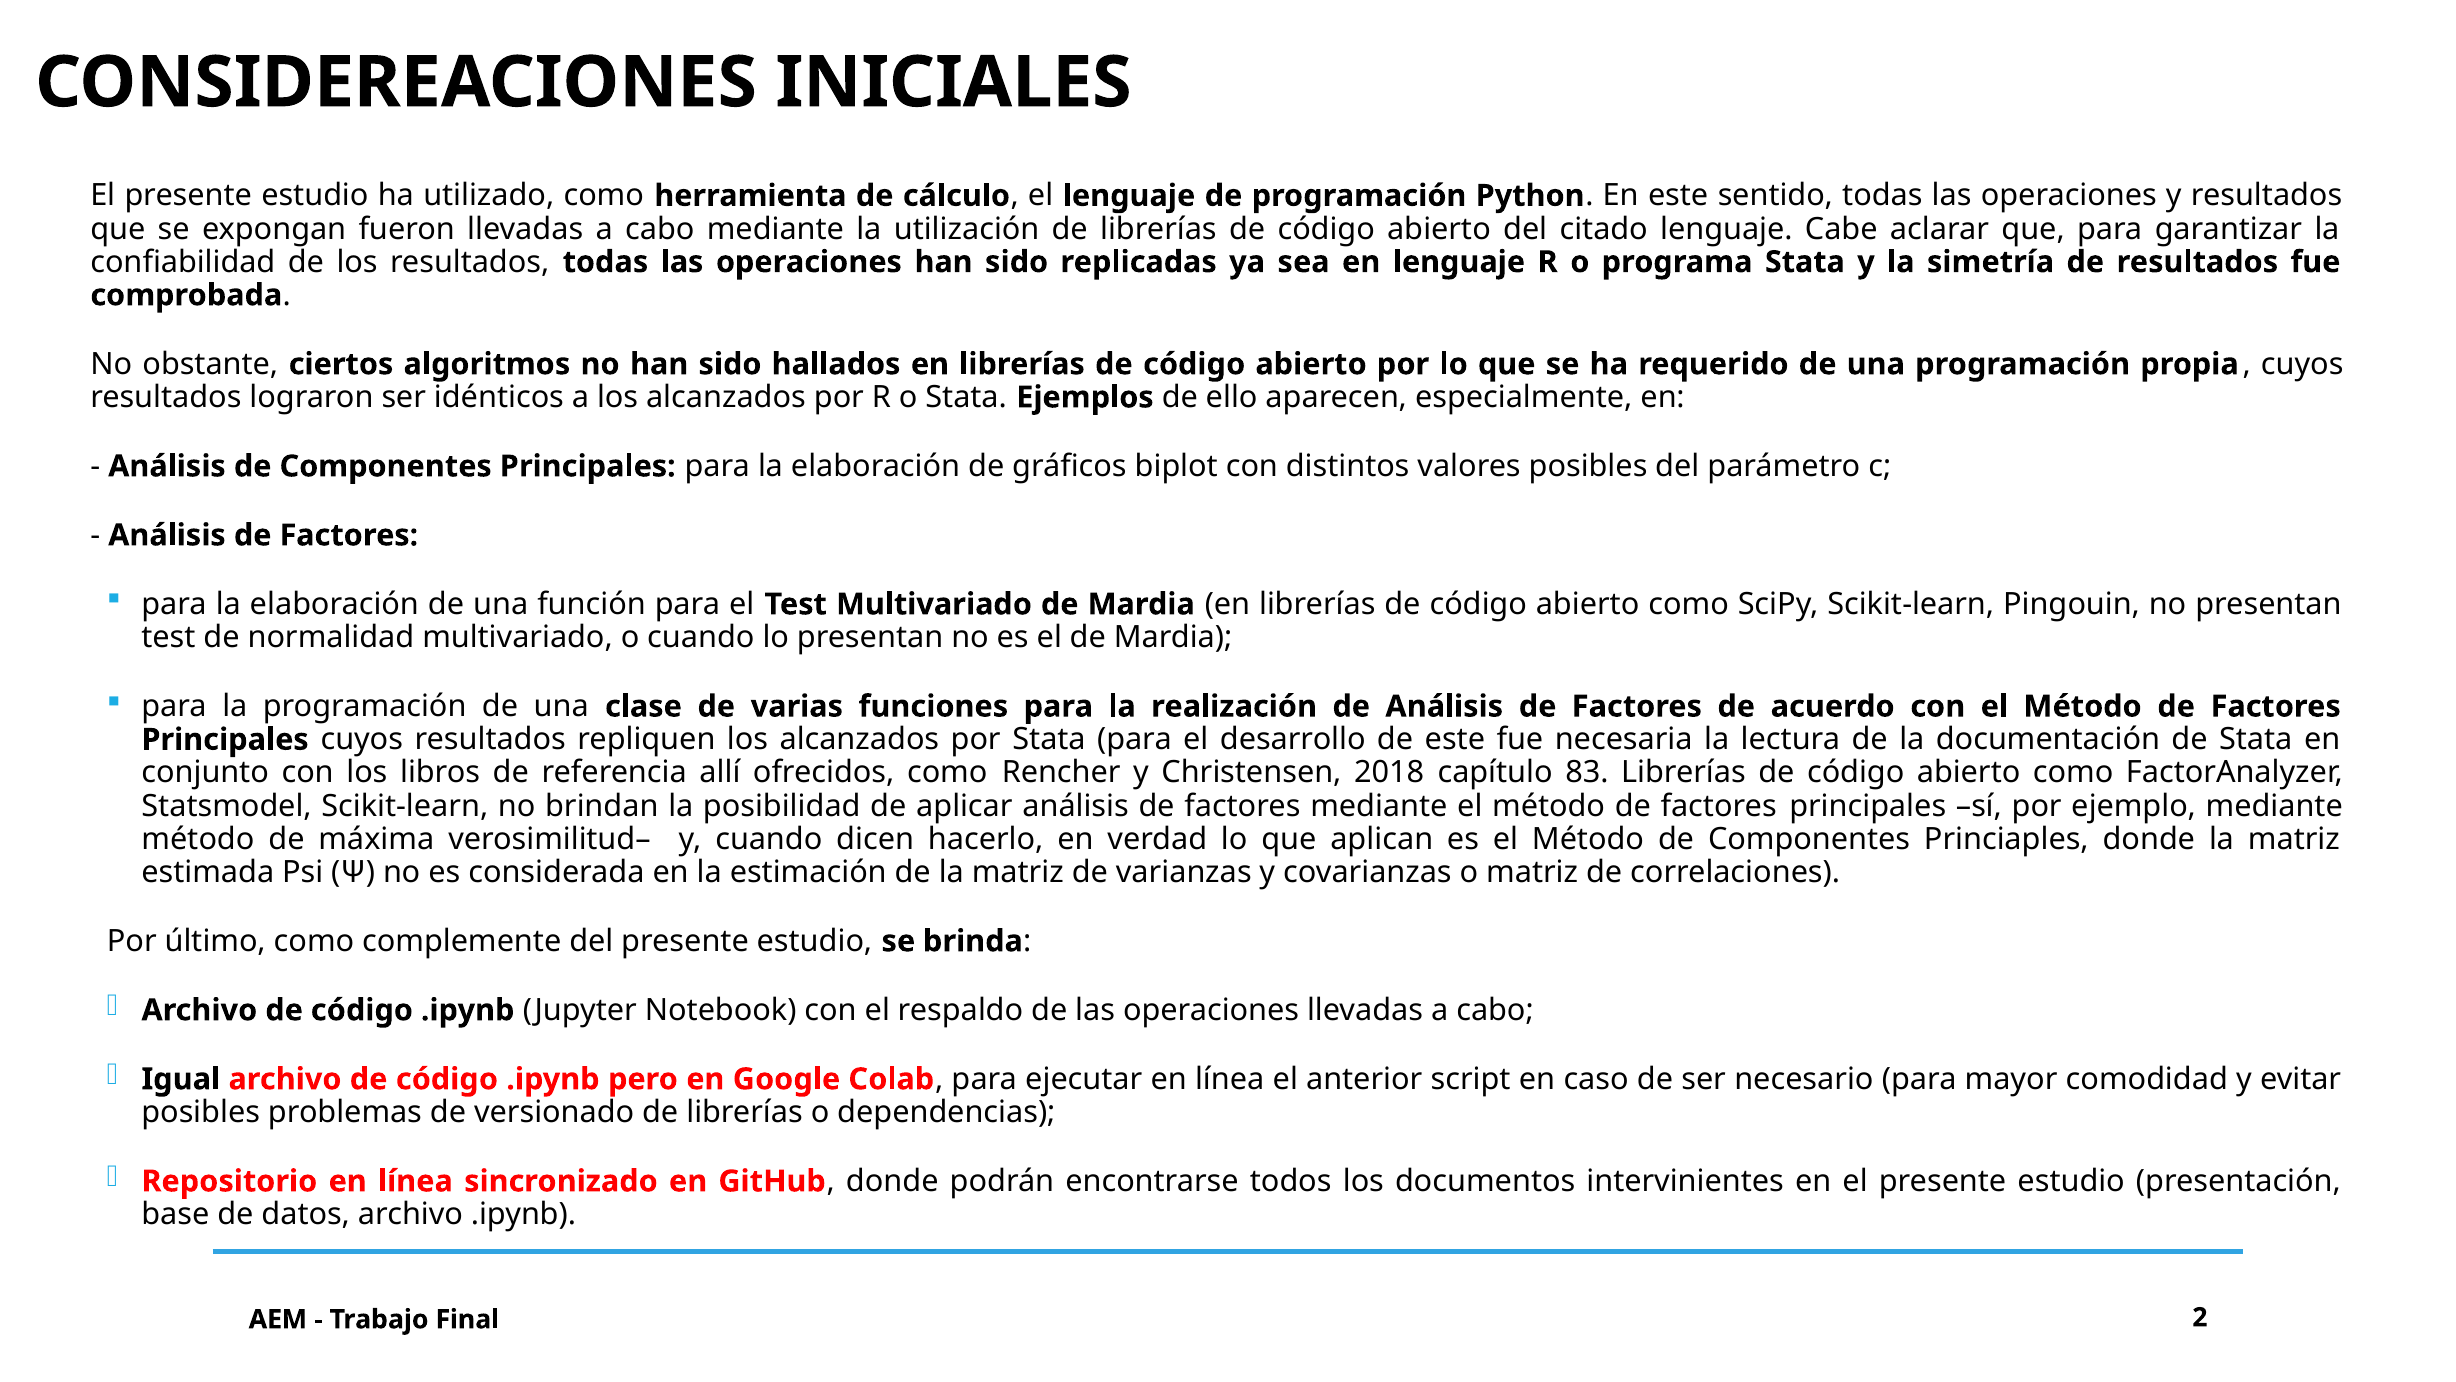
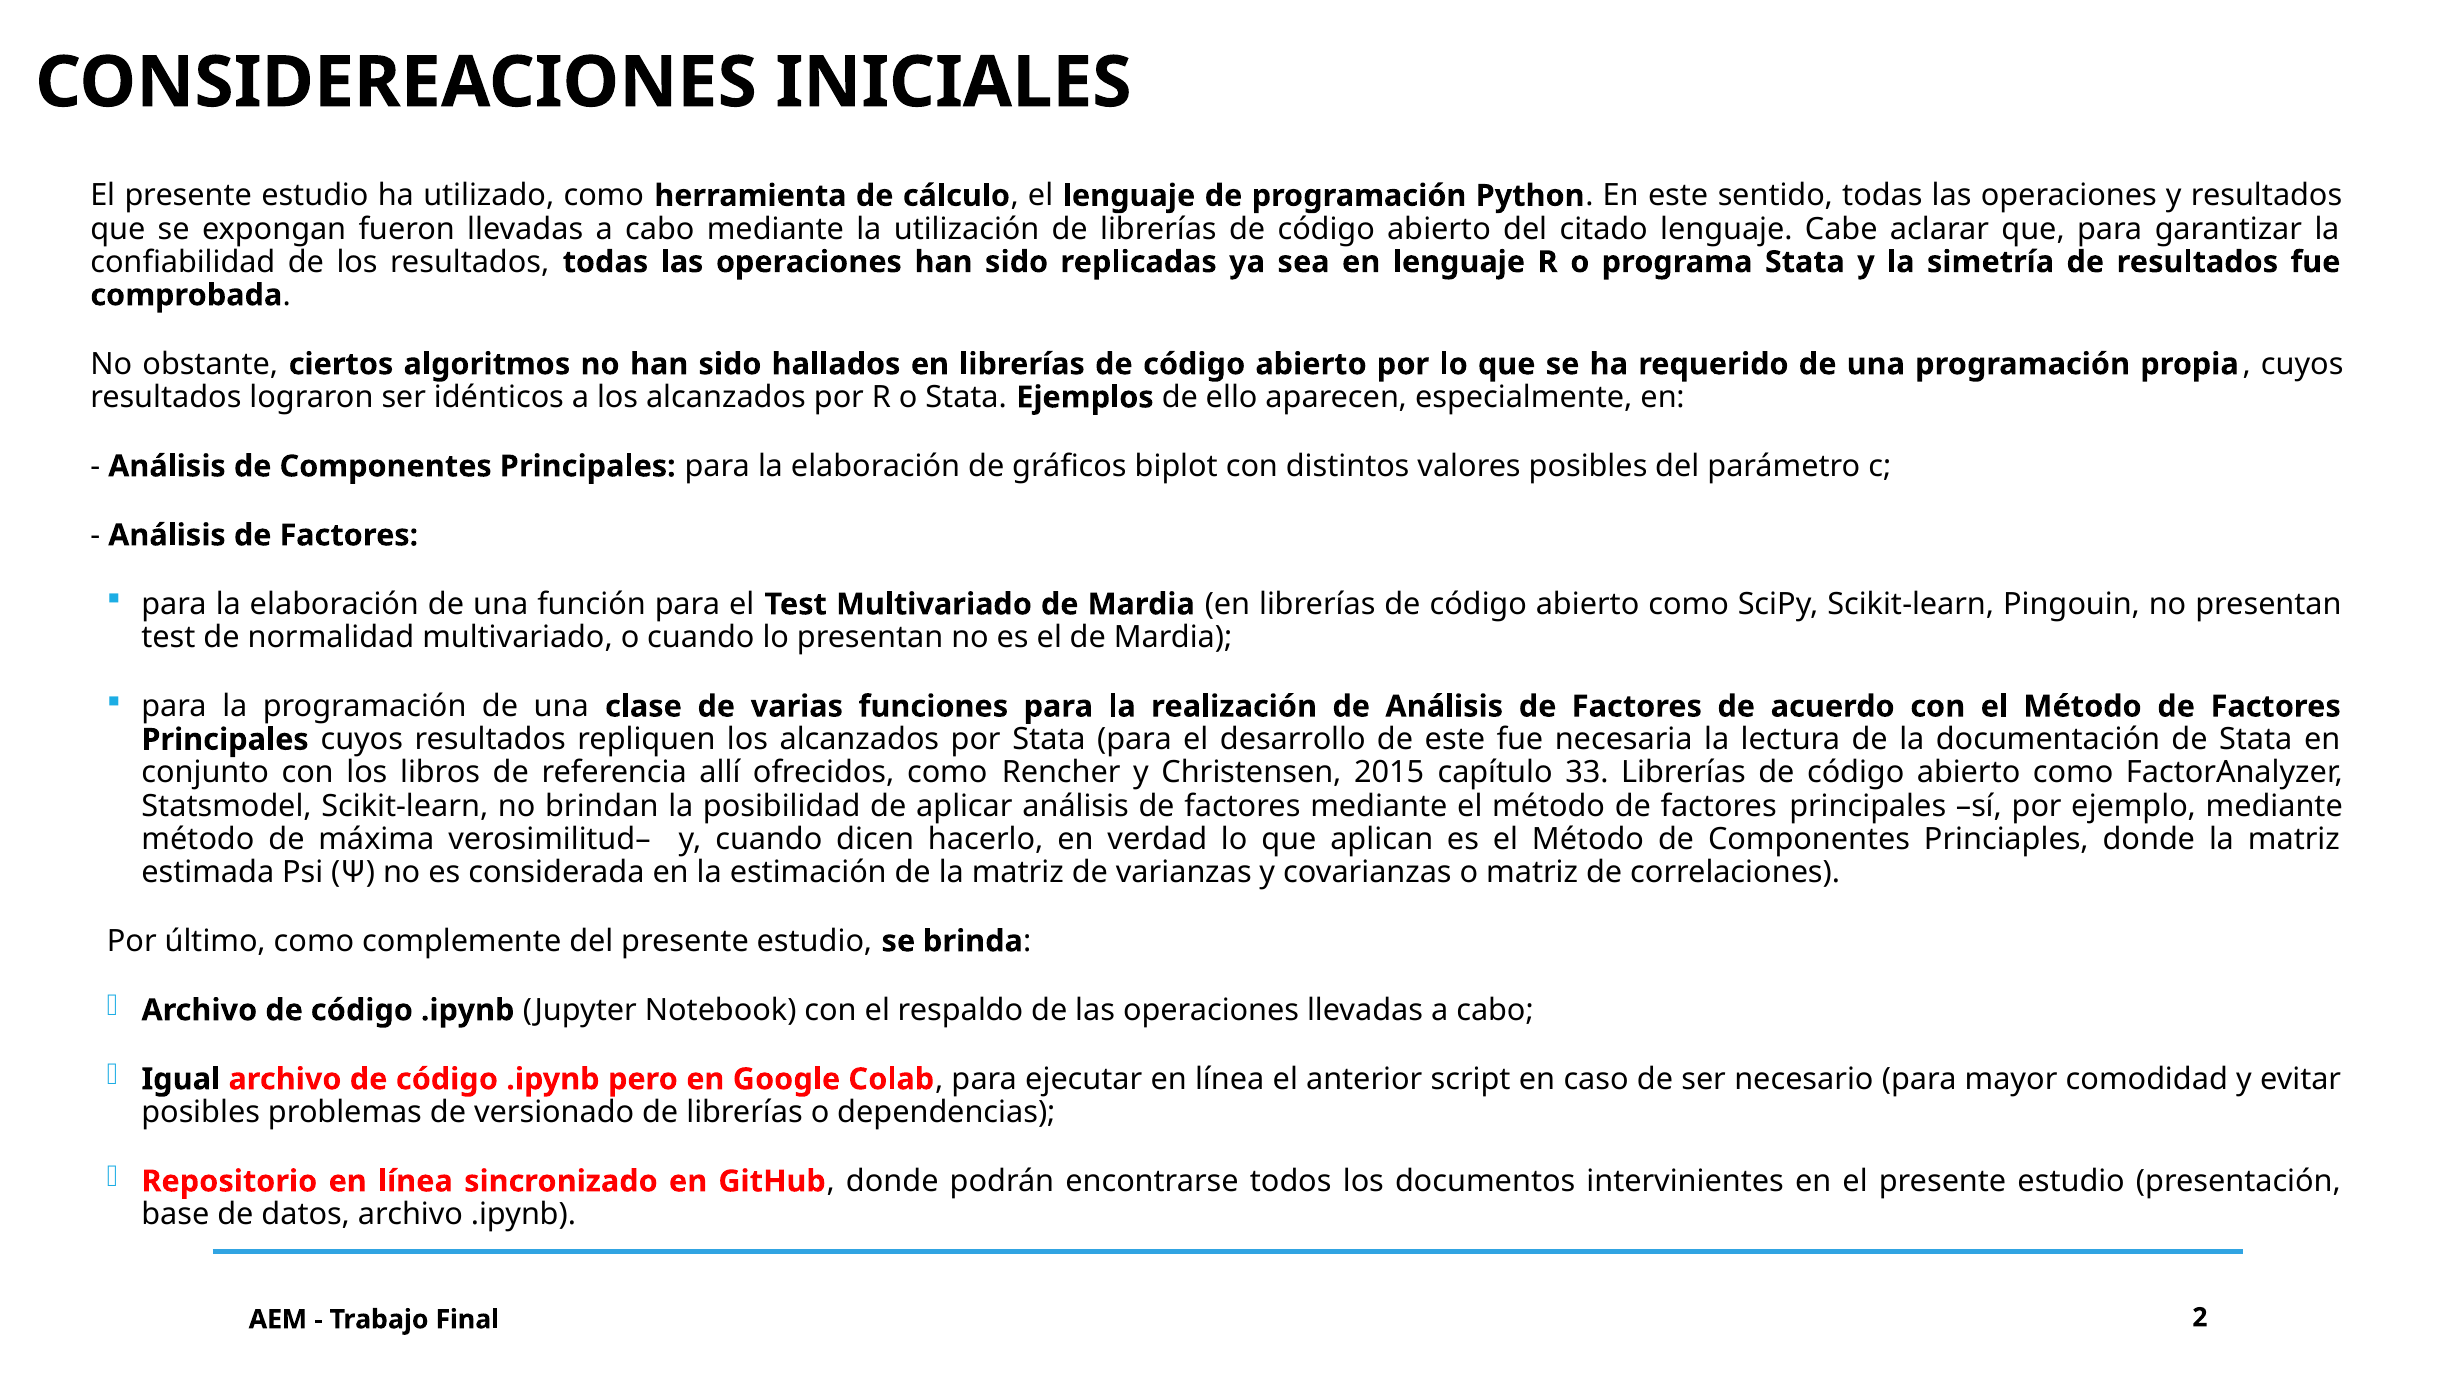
2018: 2018 -> 2015
83: 83 -> 33
